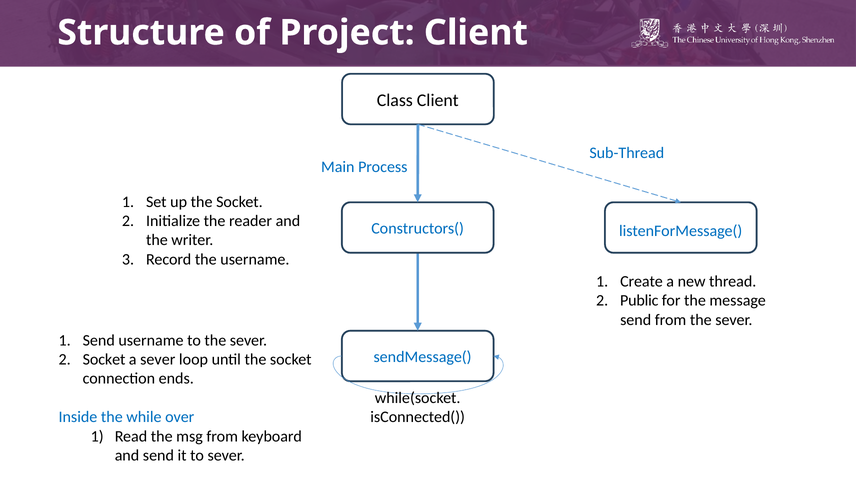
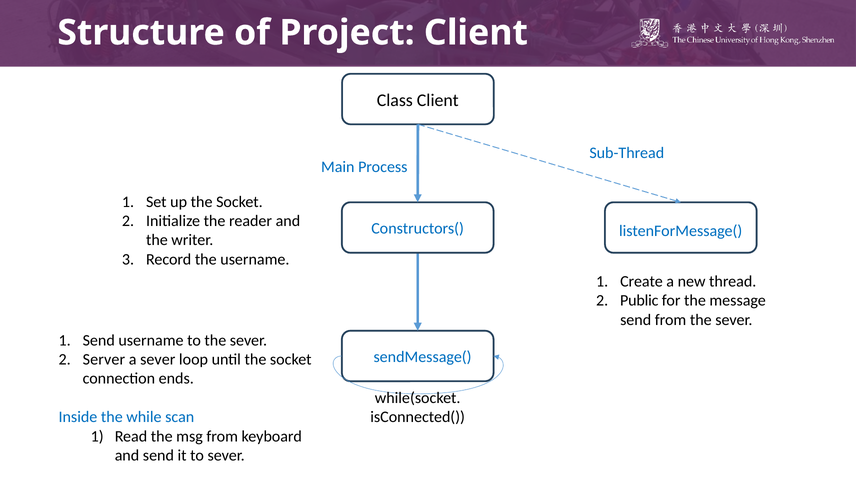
Socket at (104, 360): Socket -> Server
over: over -> scan
